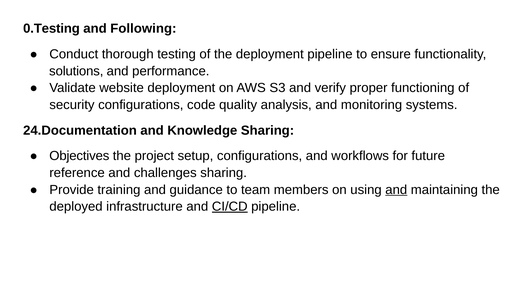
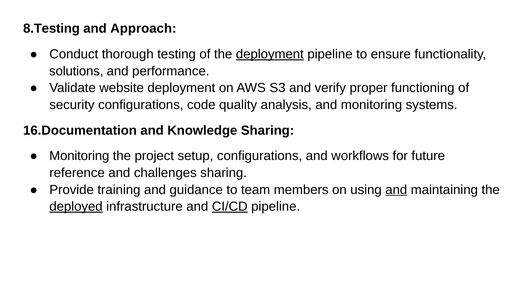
0.Testing: 0.Testing -> 8.Testing
Following: Following -> Approach
deployment at (270, 54) underline: none -> present
24.Documentation: 24.Documentation -> 16.Documentation
Objectives at (79, 156): Objectives -> Monitoring
deployed underline: none -> present
